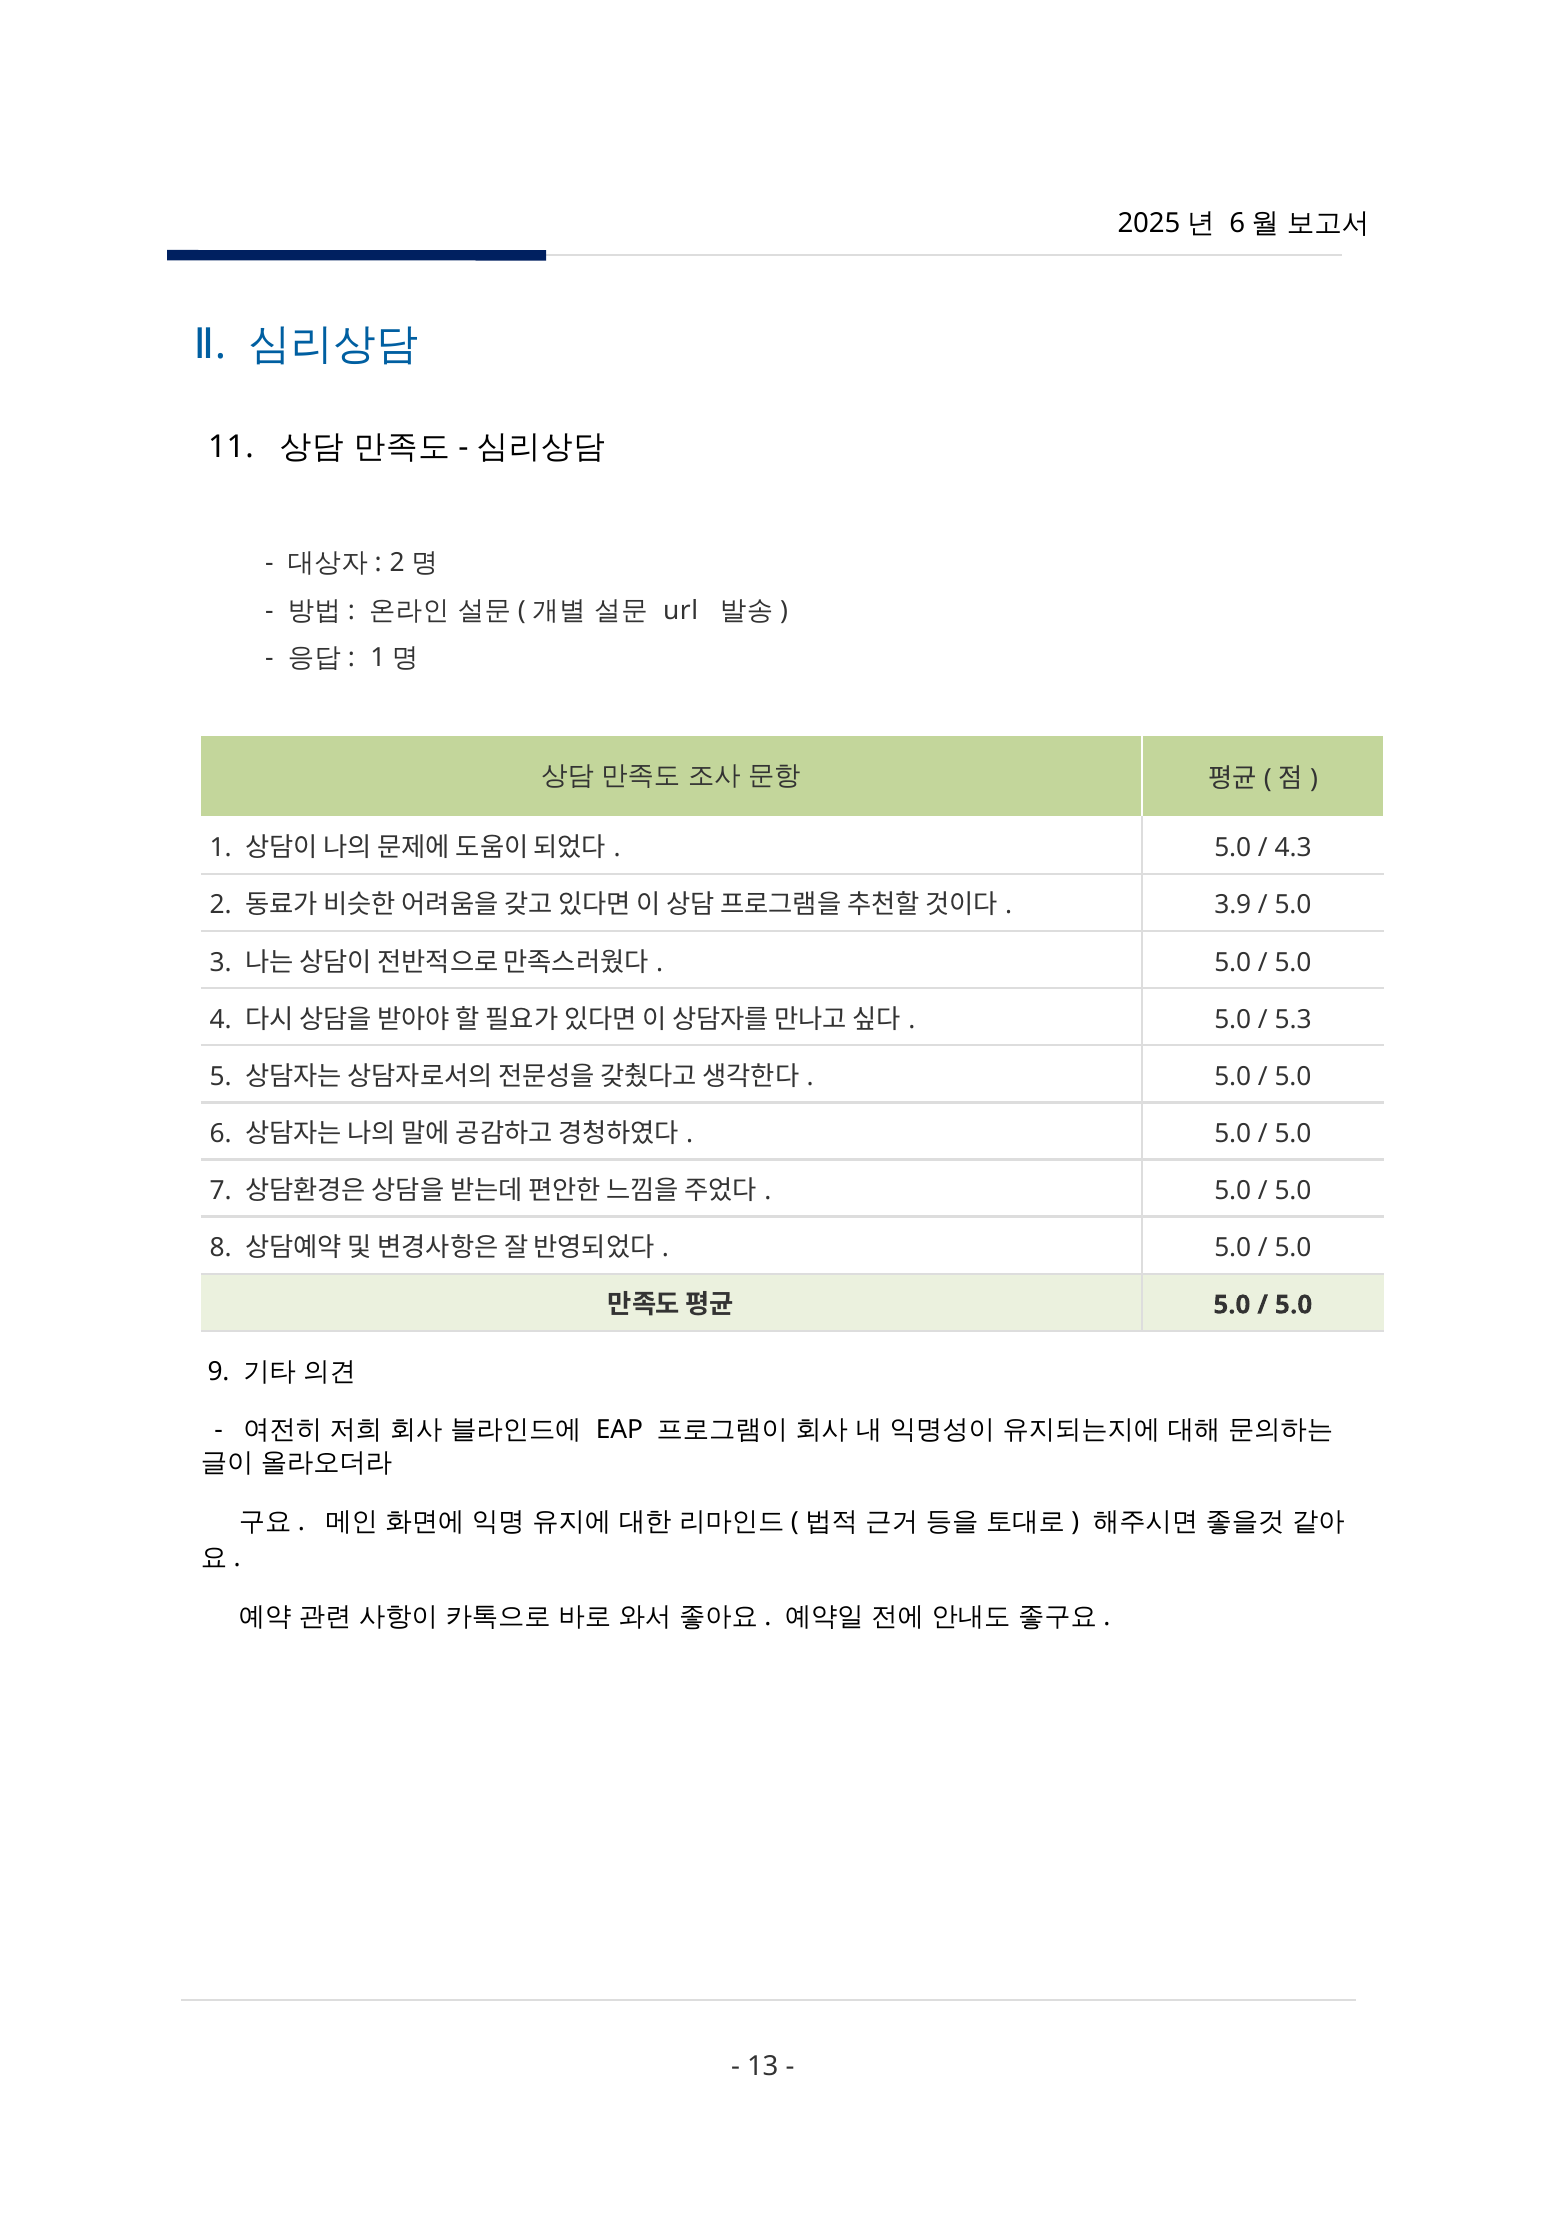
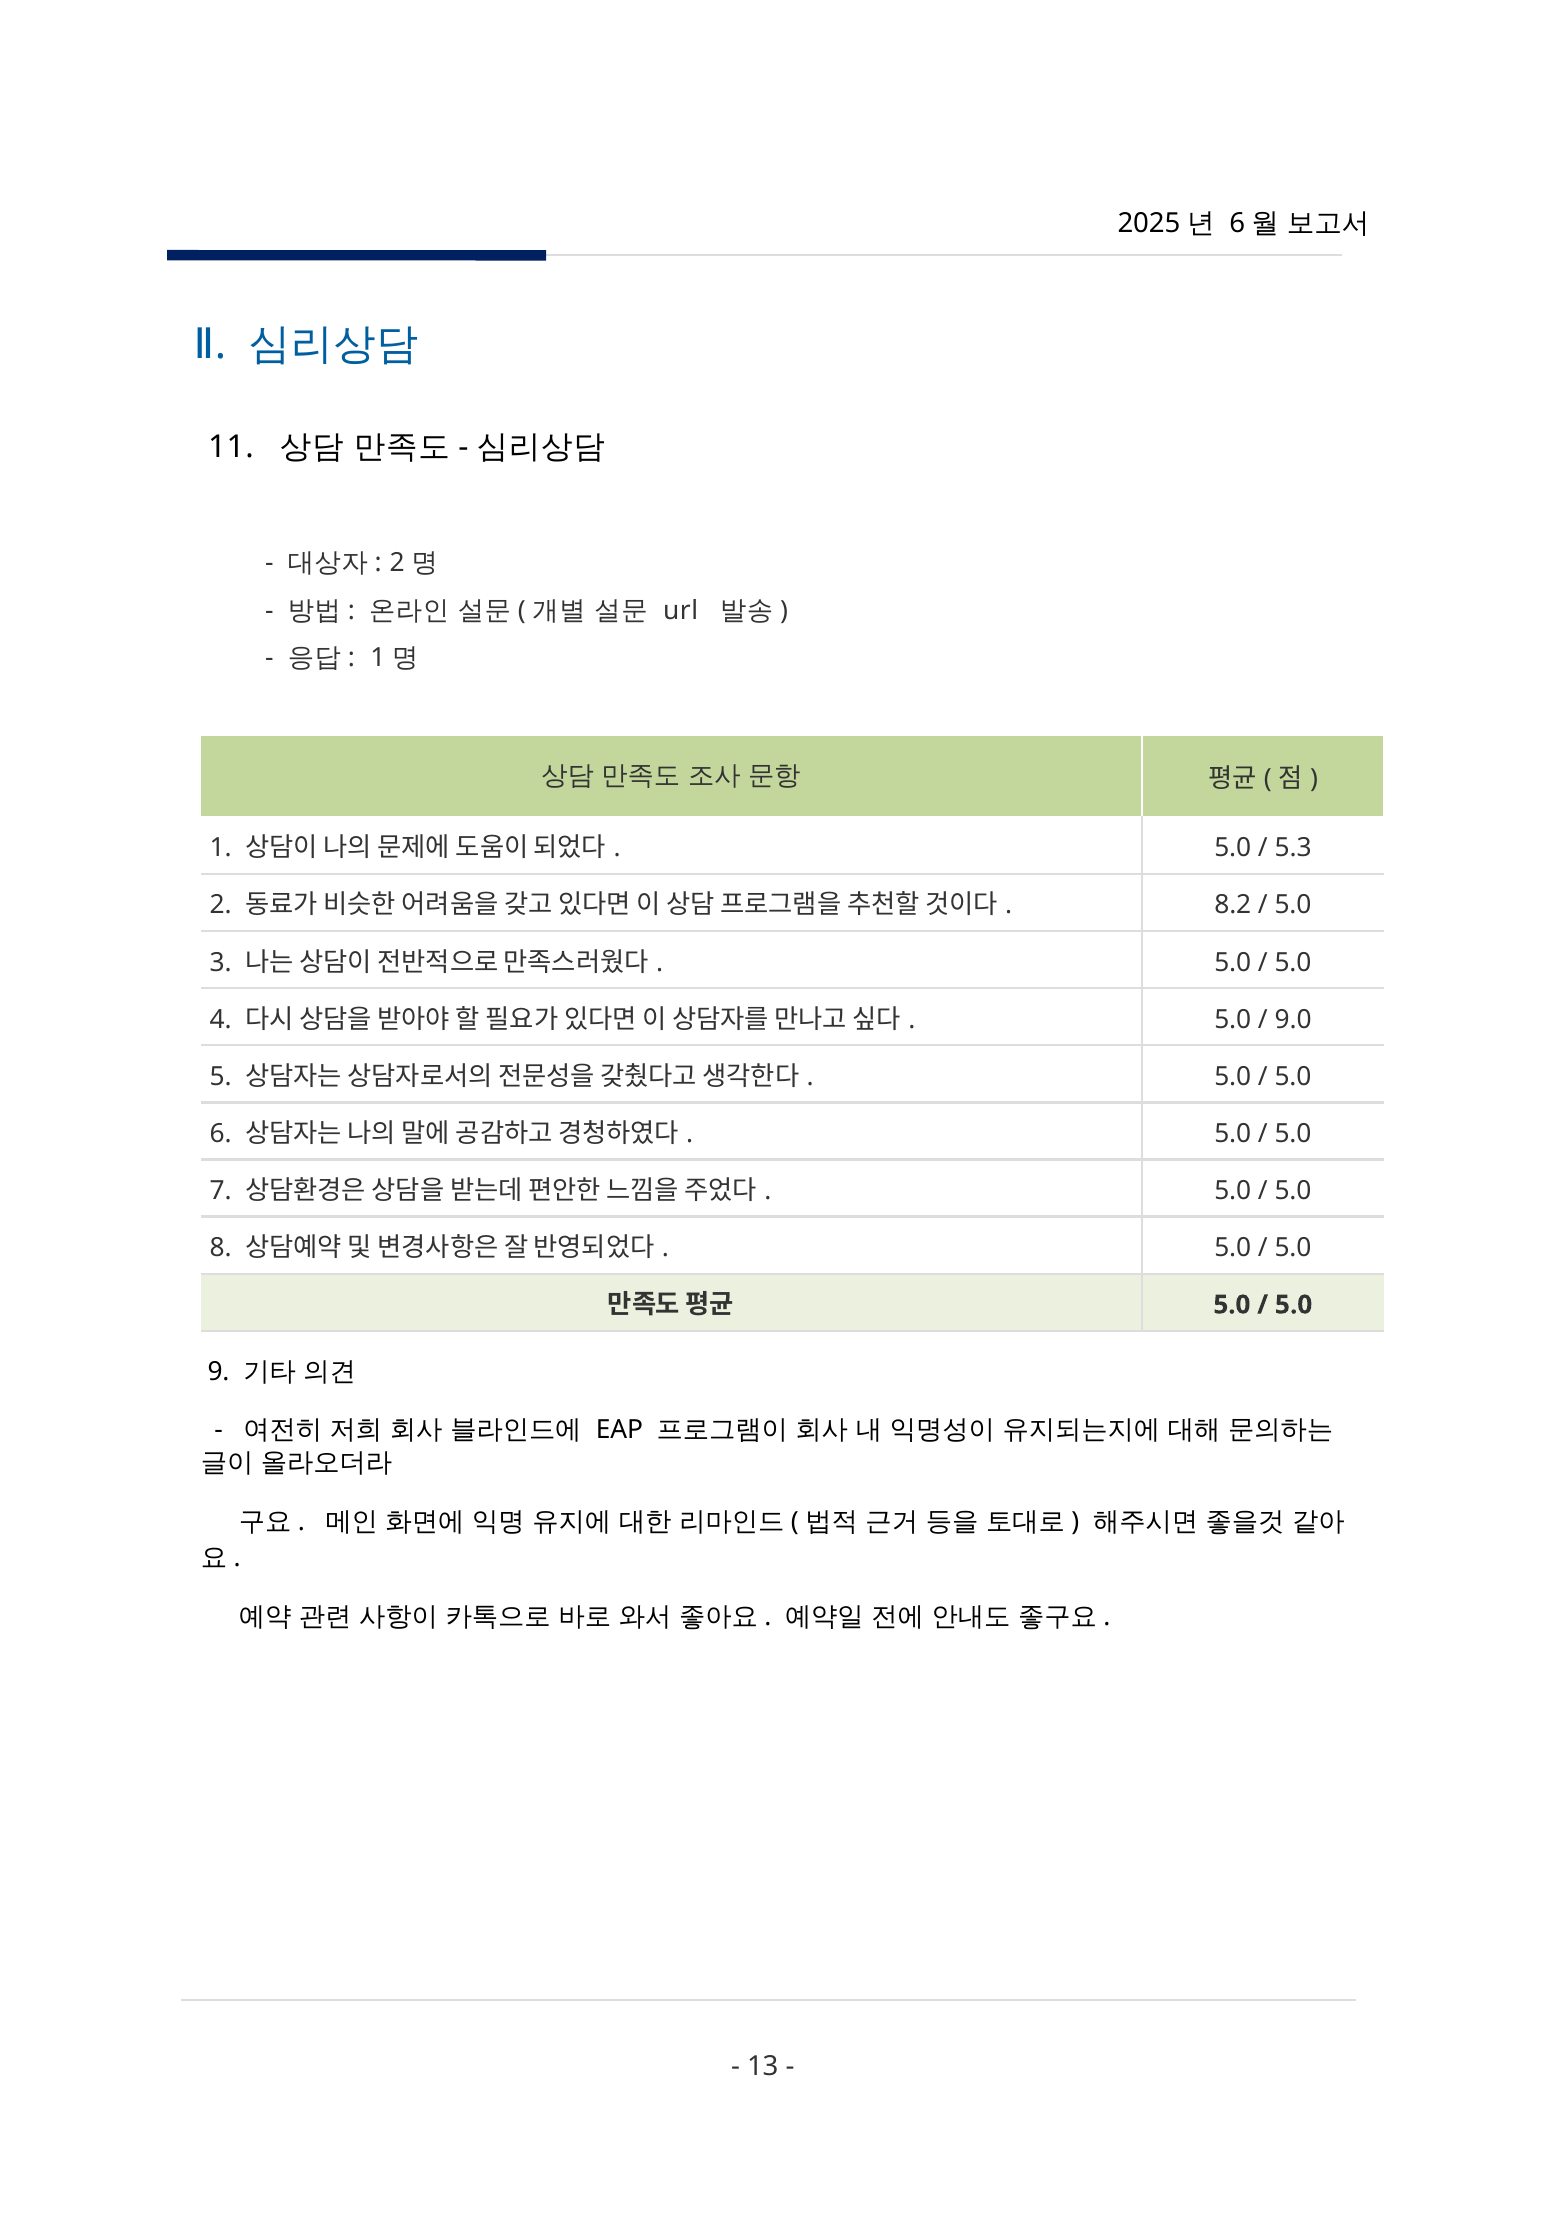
4.3: 4.3 -> 5.3
3.9: 3.9 -> 8.2
5.3: 5.3 -> 9.0
